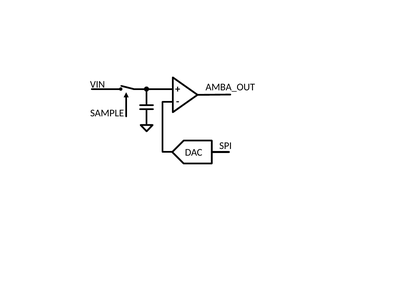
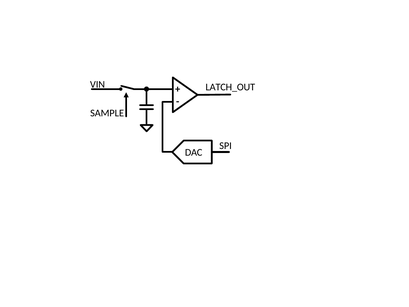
AMBA_OUT: AMBA_OUT -> LATCH_OUT
